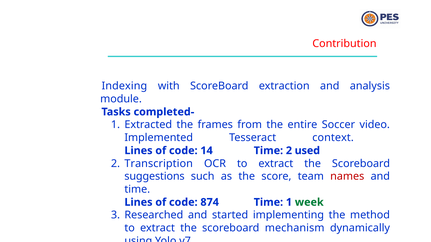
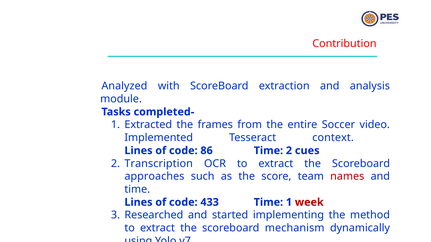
Indexing: Indexing -> Analyzed
14: 14 -> 86
used: used -> cues
suggestions: suggestions -> approaches
874: 874 -> 433
week at (309, 203) colour: green -> red
